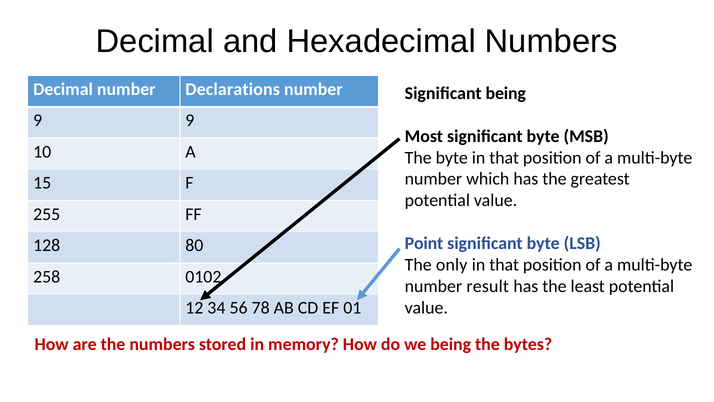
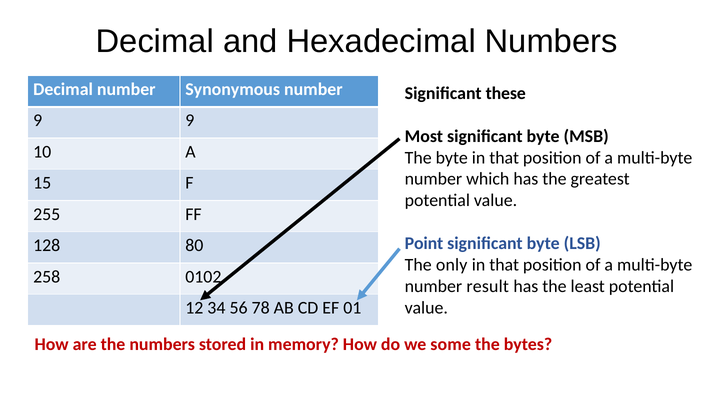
Declarations: Declarations -> Synonymous
Significant being: being -> these
we being: being -> some
